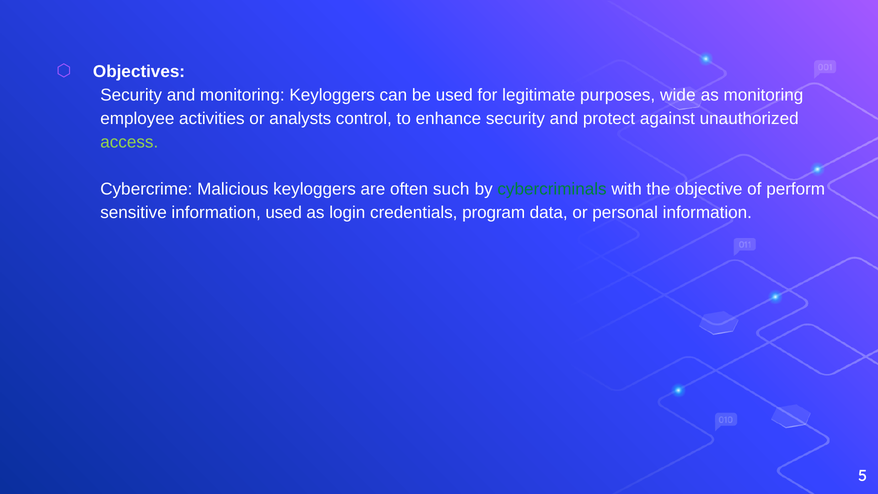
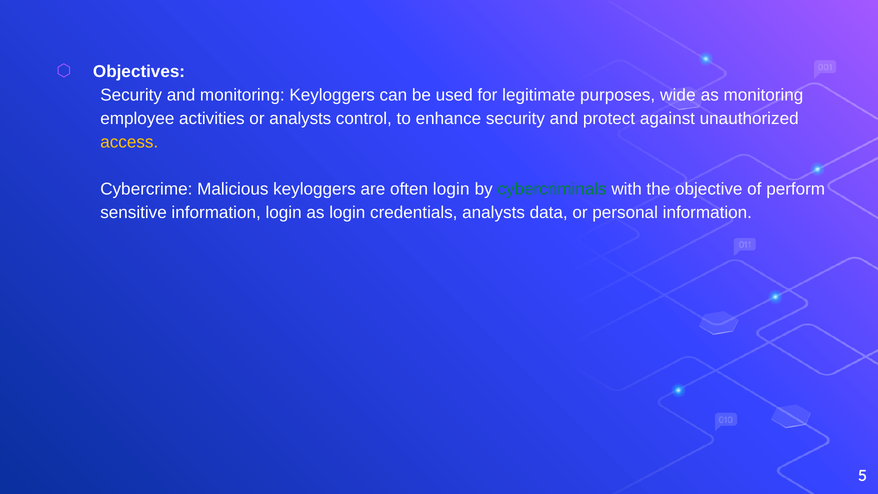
access colour: light green -> yellow
often such: such -> login
information used: used -> login
credentials program: program -> analysts
